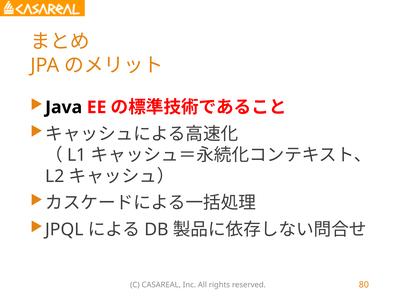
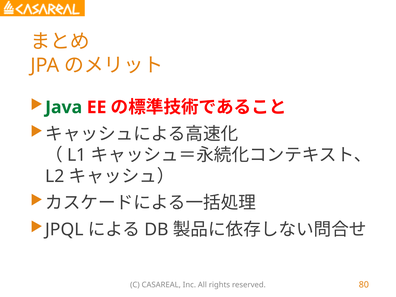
Java colour: black -> green
